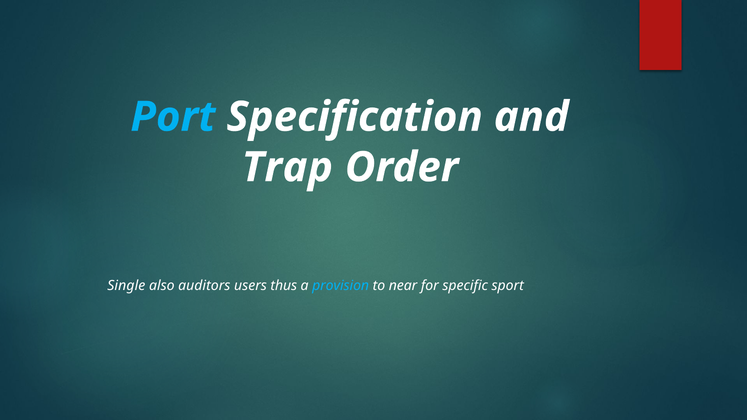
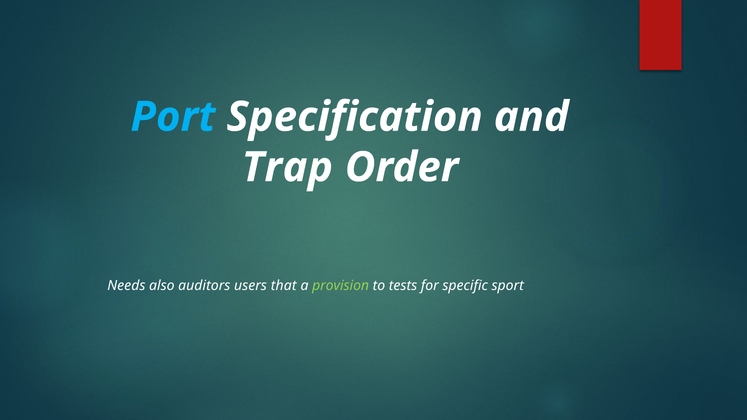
Single: Single -> Needs
thus: thus -> that
provision colour: light blue -> light green
near: near -> tests
